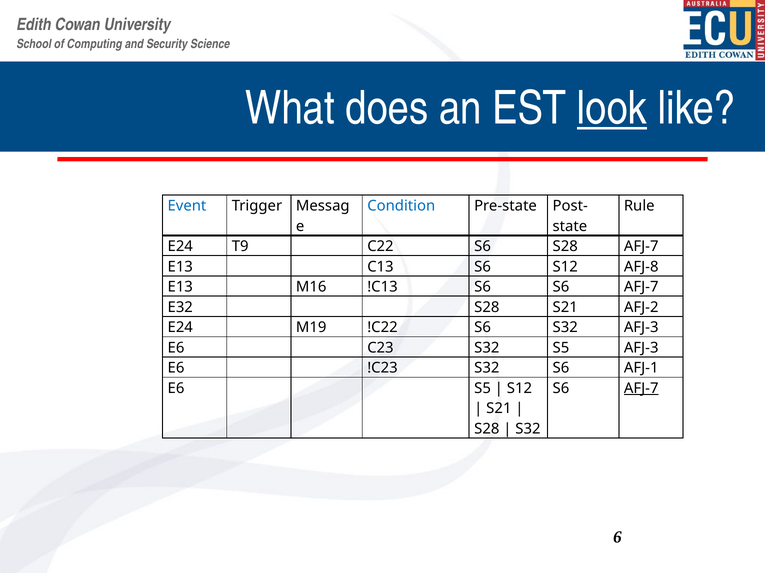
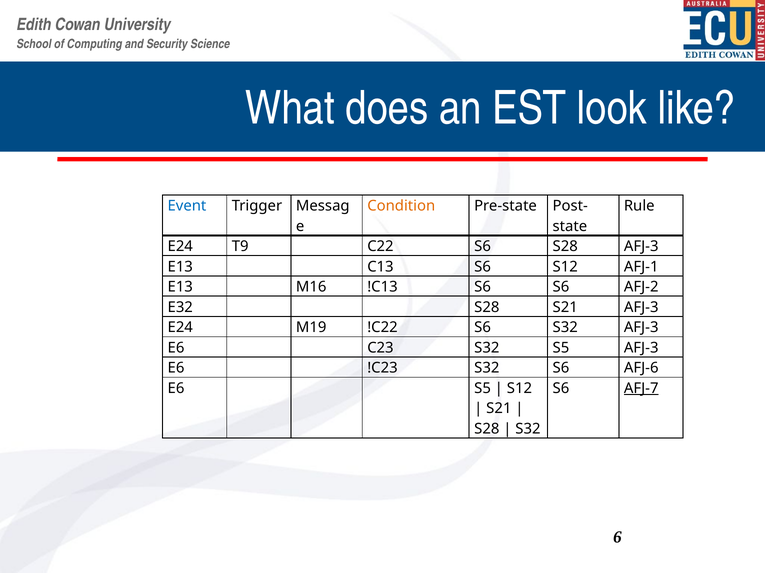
look underline: present -> none
Condition colour: blue -> orange
S28 AFJ-7: AFJ-7 -> AFJ-3
AFJ-8: AFJ-8 -> AFJ-1
S6 S6 AFJ-7: AFJ-7 -> AFJ-2
S21 AFJ-2: AFJ-2 -> AFJ-3
AFJ-1: AFJ-1 -> AFJ-6
